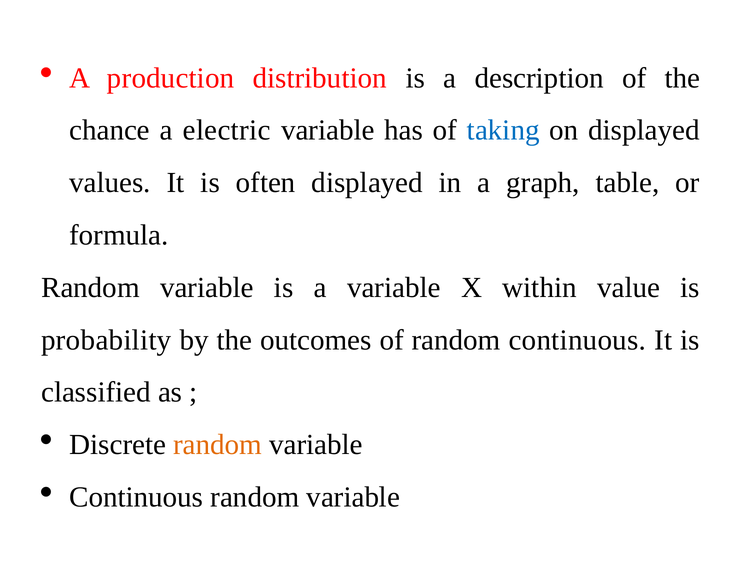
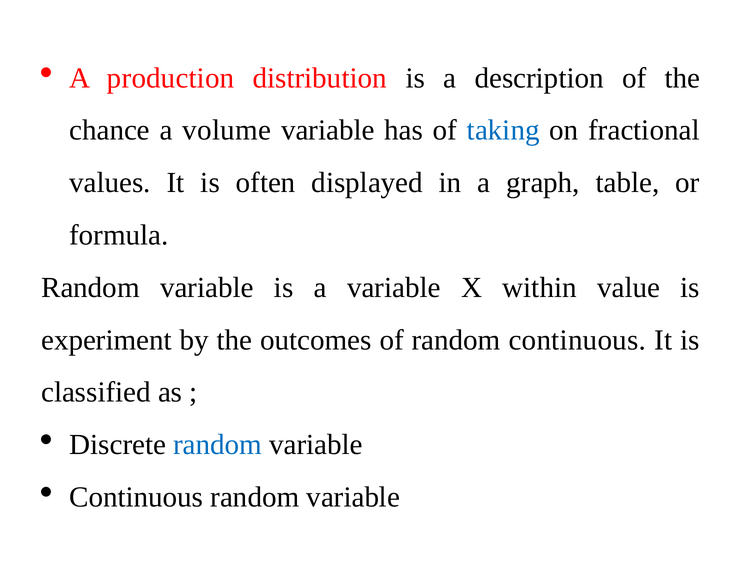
electric: electric -> volume
on displayed: displayed -> fractional
probability: probability -> experiment
random at (218, 445) colour: orange -> blue
